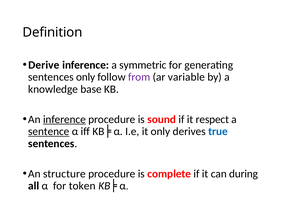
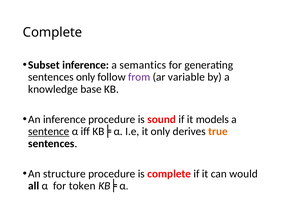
Definition at (53, 32): Definition -> Complete
Derive: Derive -> Subset
symmetric: symmetric -> semantics
inference at (64, 120) underline: present -> none
respect: respect -> models
true colour: blue -> orange
during: during -> would
